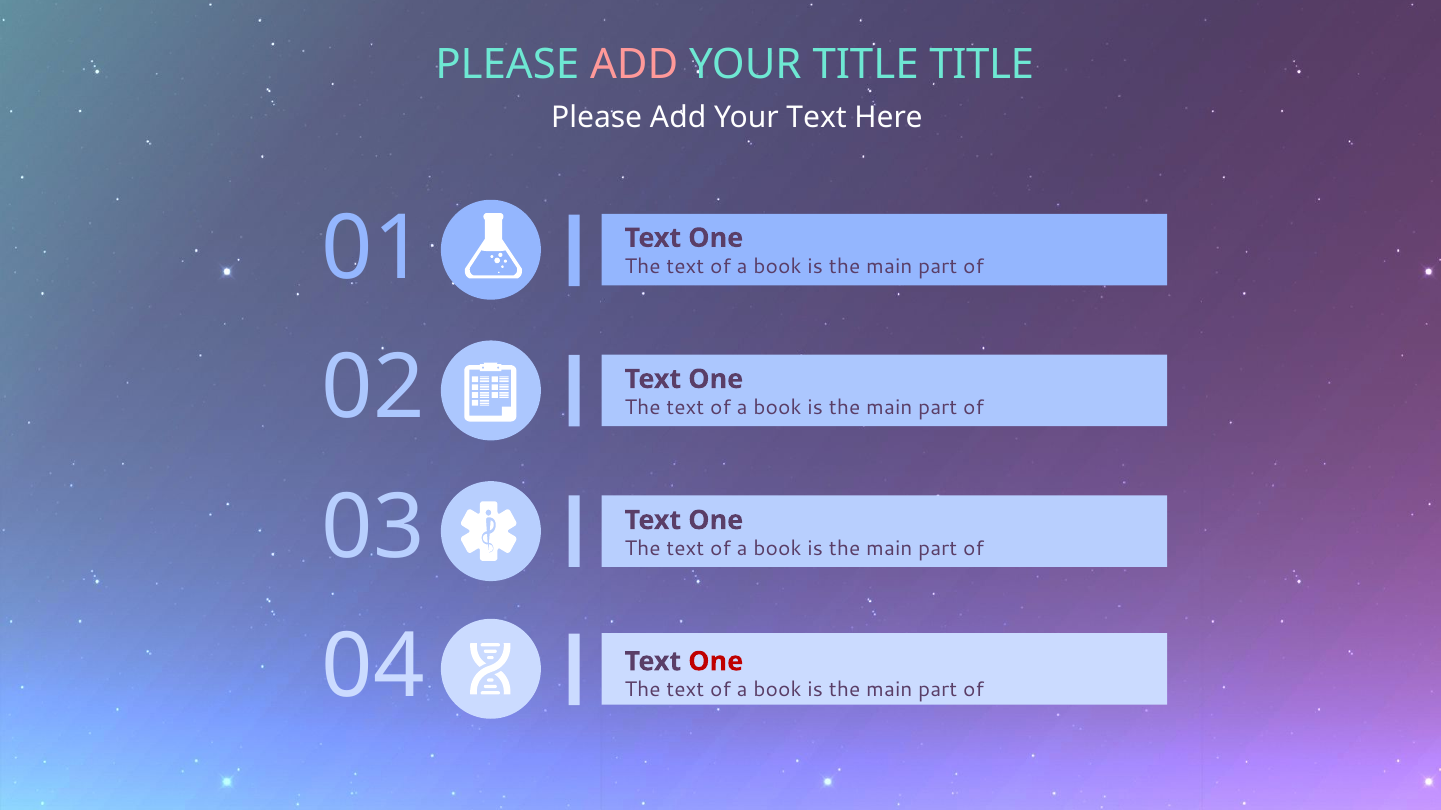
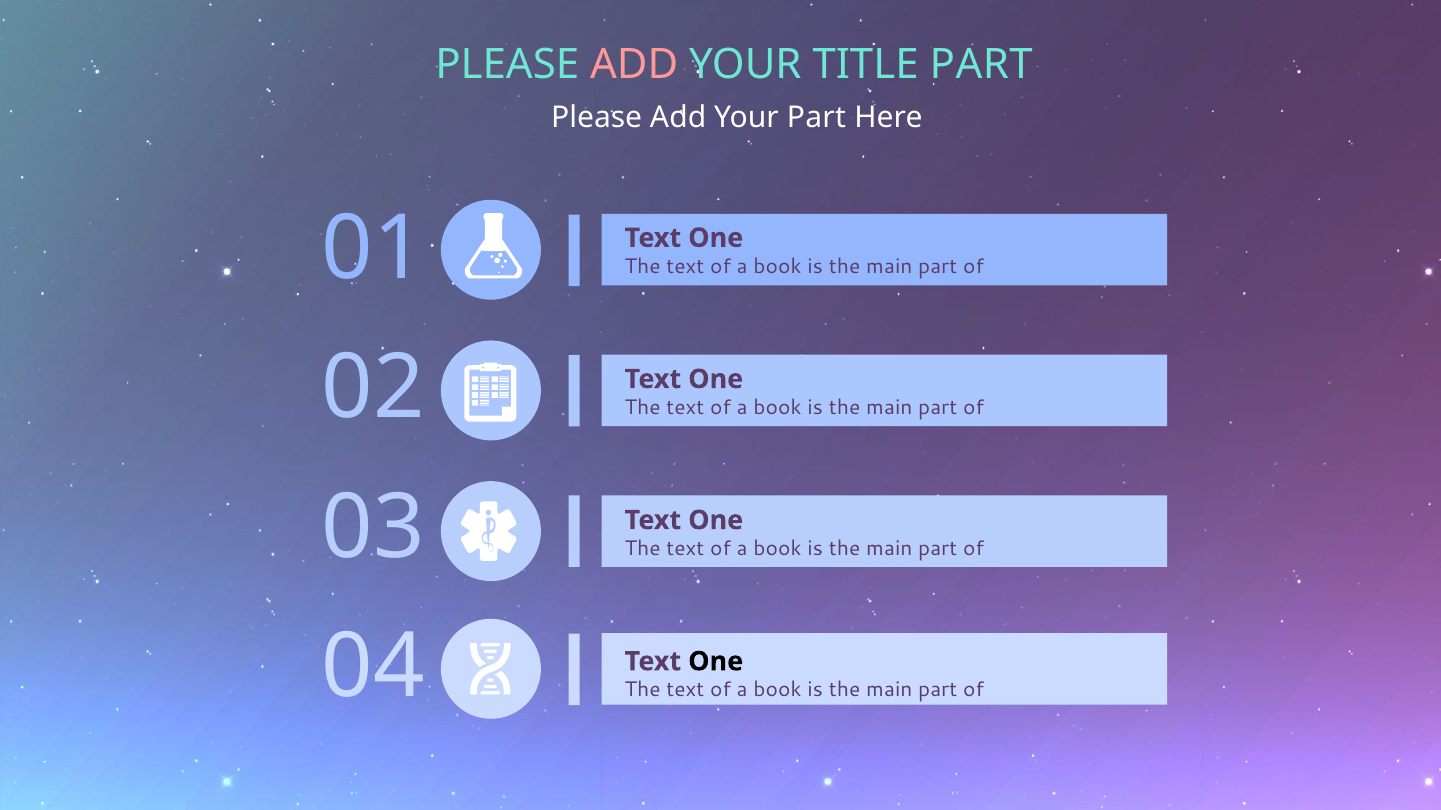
TITLE TITLE: TITLE -> PART
Your Text: Text -> Part
One at (716, 662) colour: red -> black
